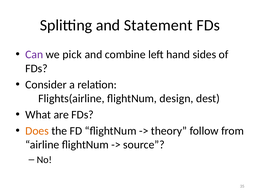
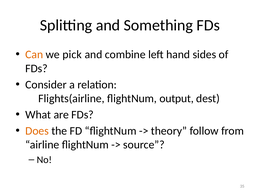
Statement: Statement -> Something
Can colour: purple -> orange
design: design -> output
